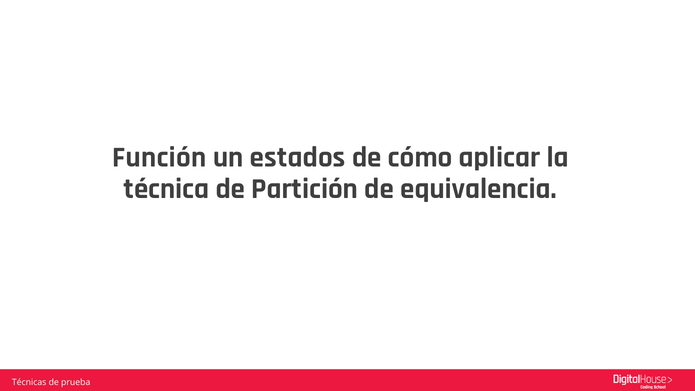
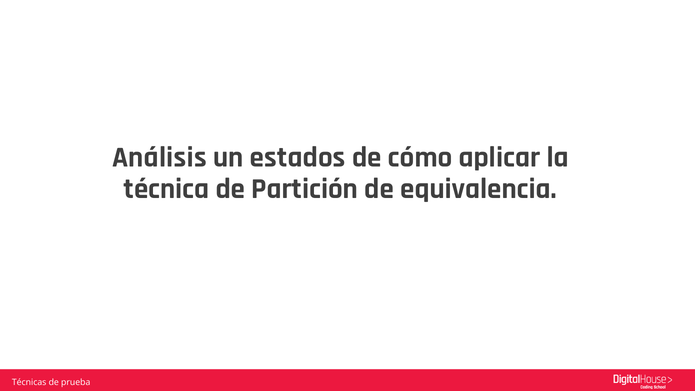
Función: Función -> Análisis
